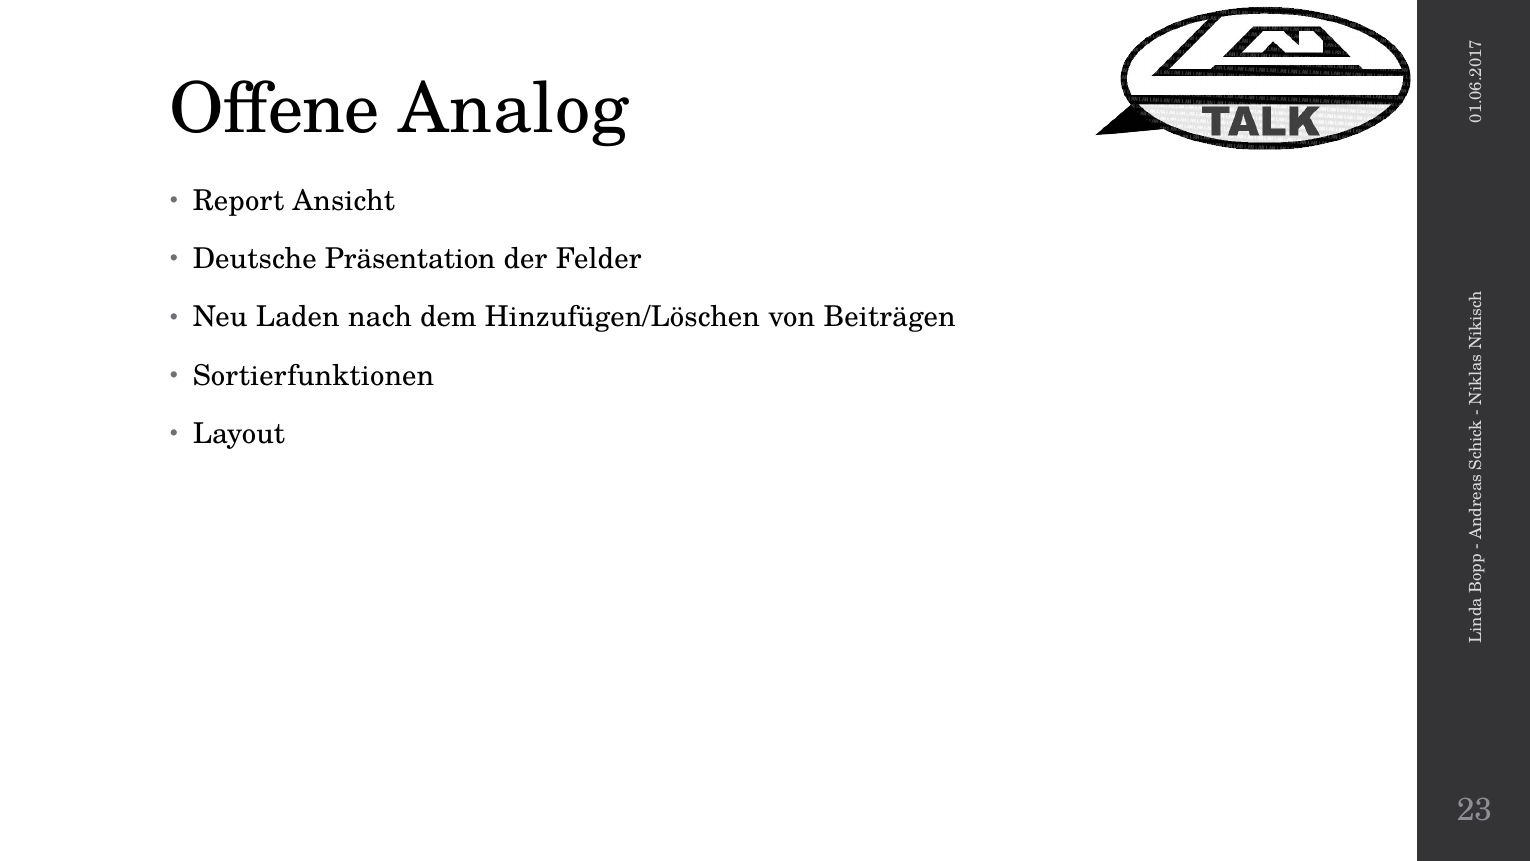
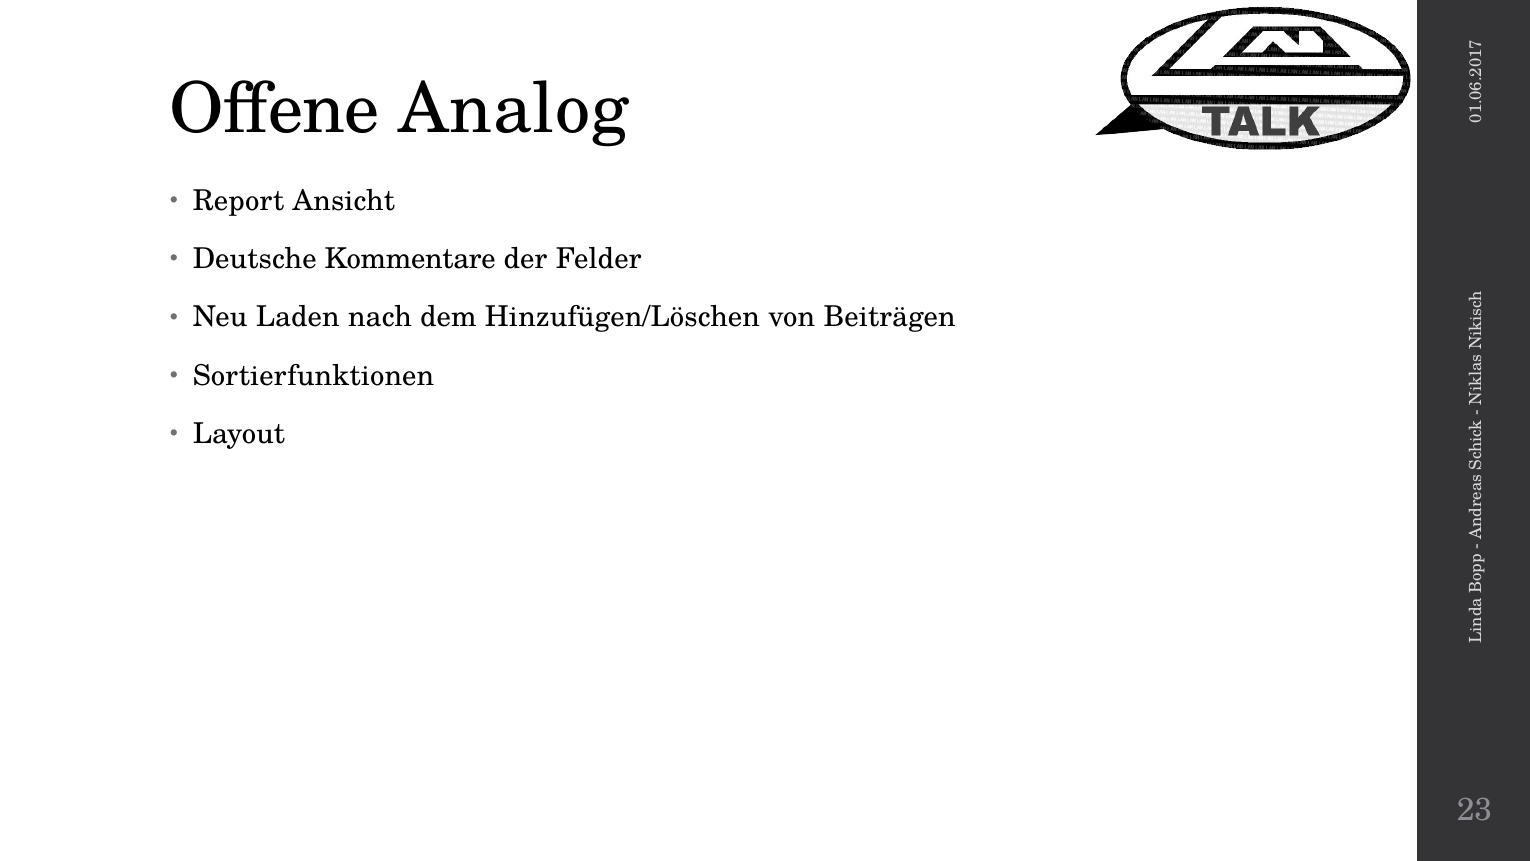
Präsentation: Präsentation -> Kommentare
